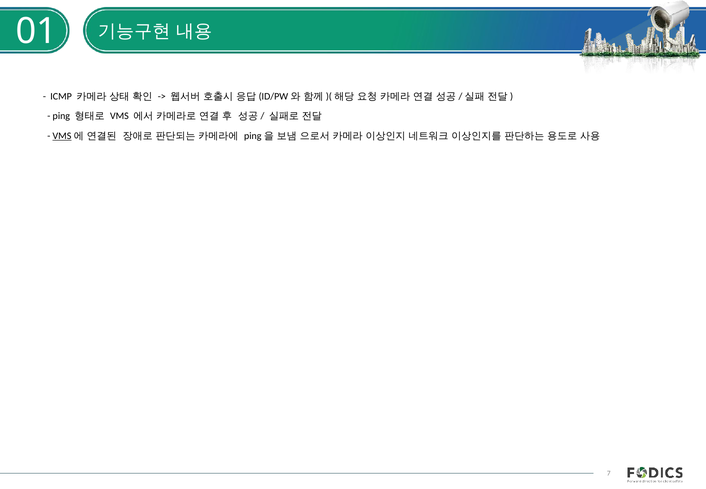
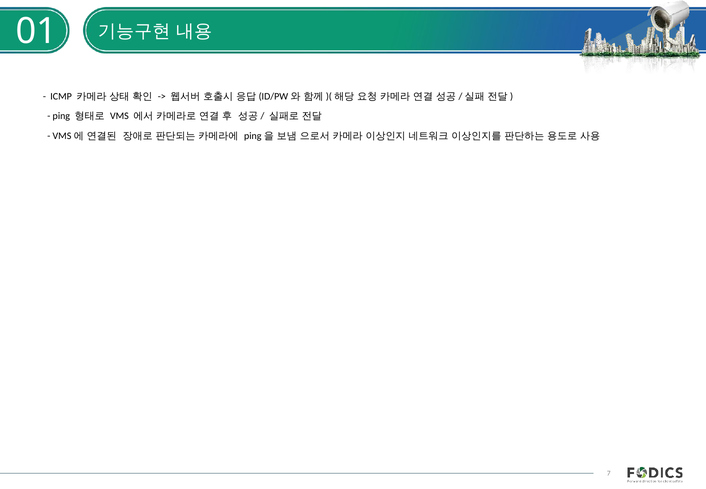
VMS at (62, 136) underline: present -> none
